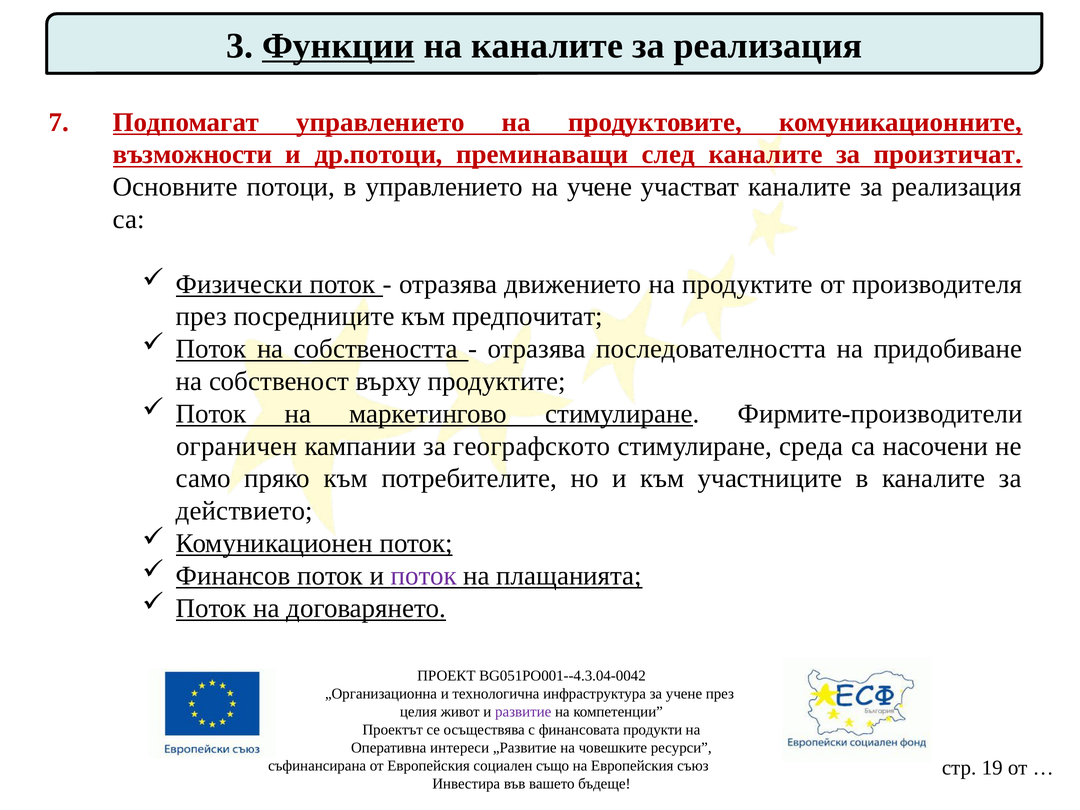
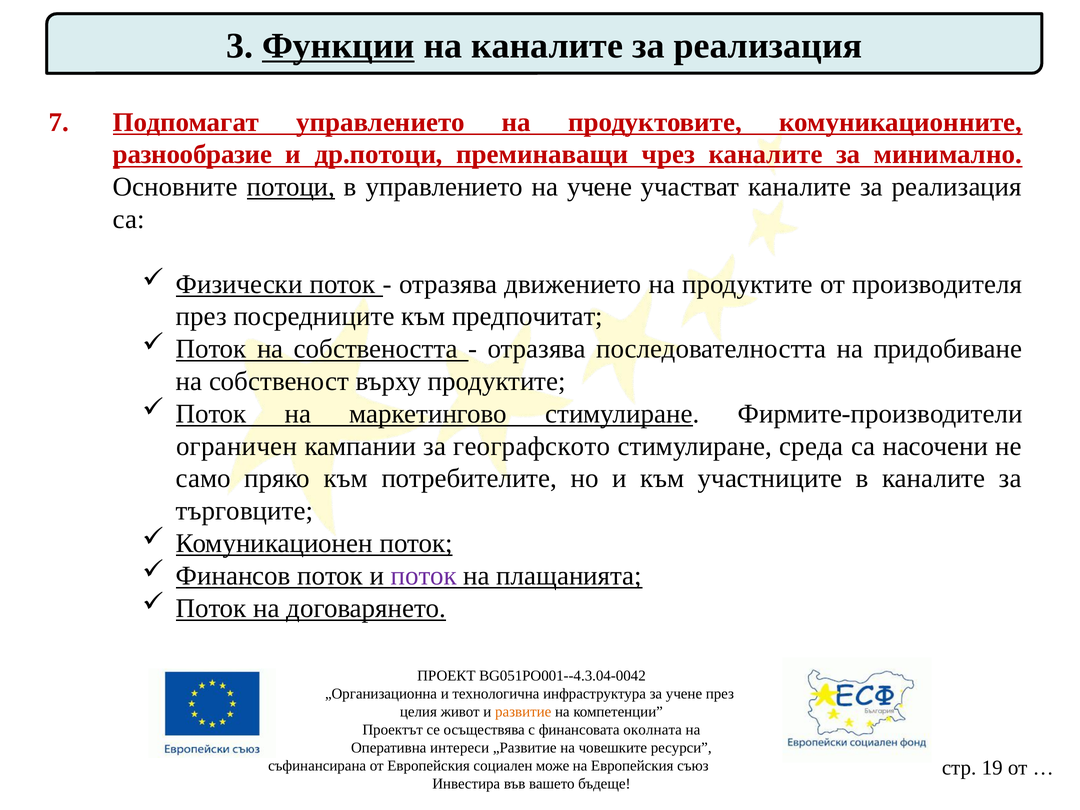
възможности: възможности -> разнообразие
след: след -> чрез
произтичат: произтичат -> минимално
потоци underline: none -> present
действието: действието -> търговците
развитие colour: purple -> orange
продукти: продукти -> околната
също: също -> може
